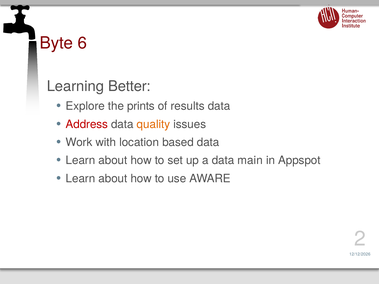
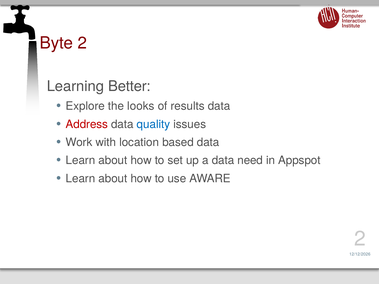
Byte 6: 6 -> 2
prints: prints -> looks
quality colour: orange -> blue
main: main -> need
